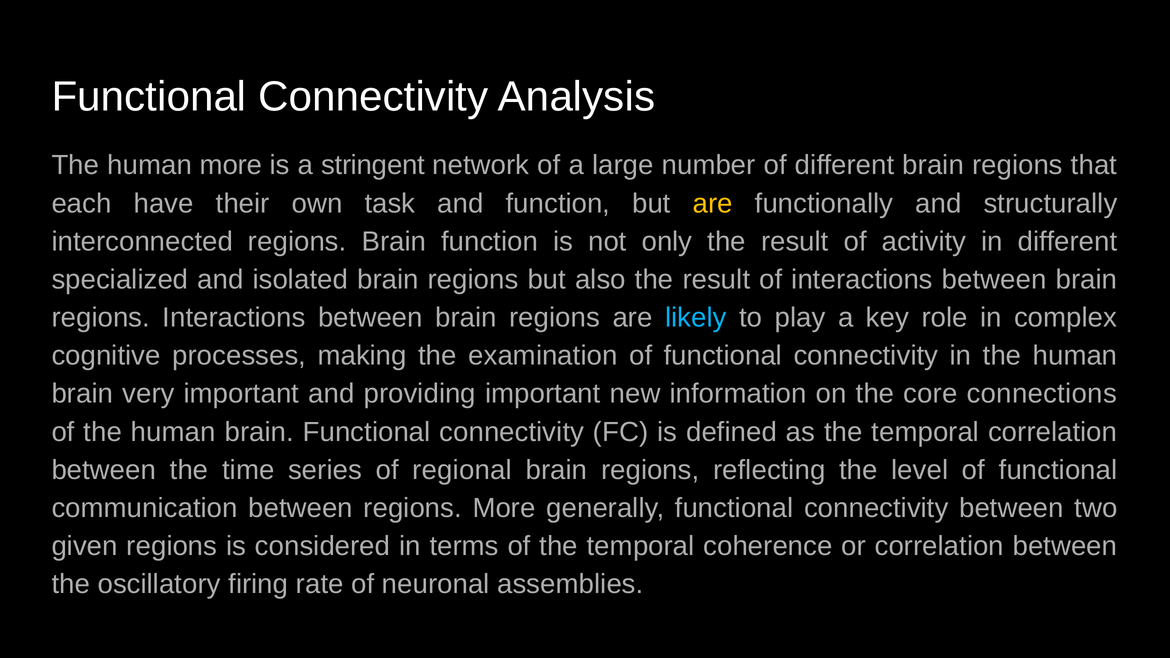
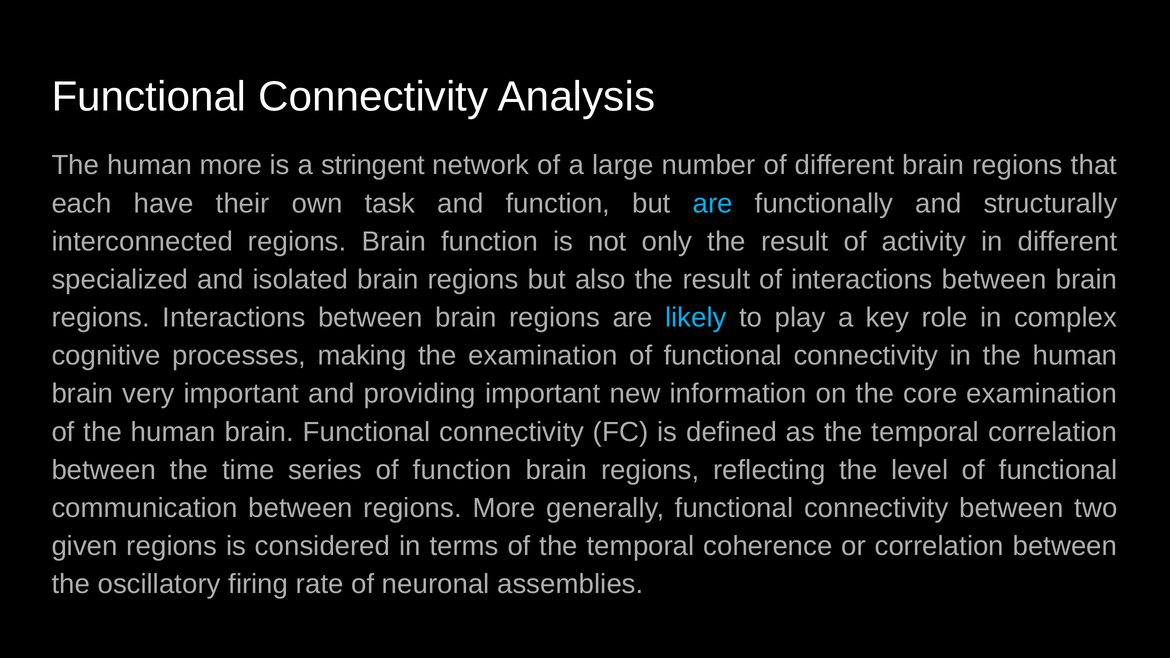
are at (713, 203) colour: yellow -> light blue
core connections: connections -> examination
of regional: regional -> function
